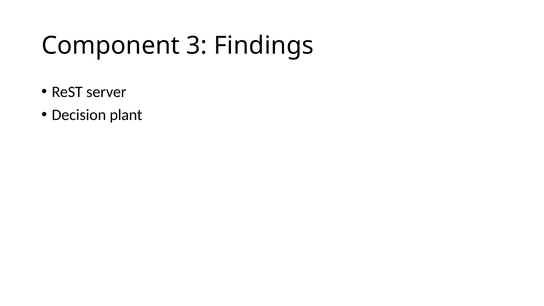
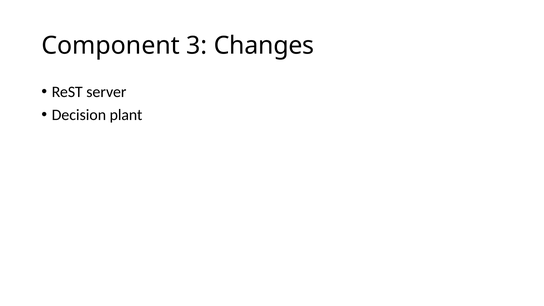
Findings: Findings -> Changes
